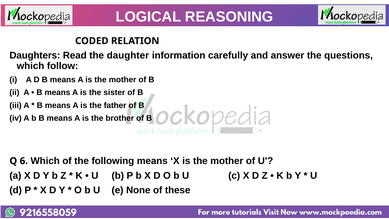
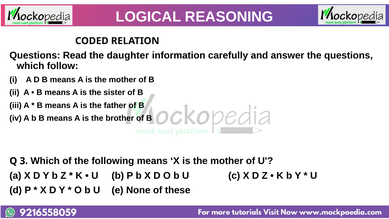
Daughters at (35, 55): Daughters -> Questions
6: 6 -> 3
